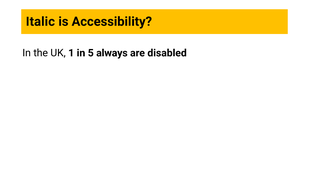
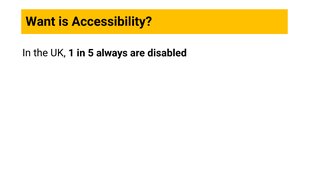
Italic: Italic -> Want
